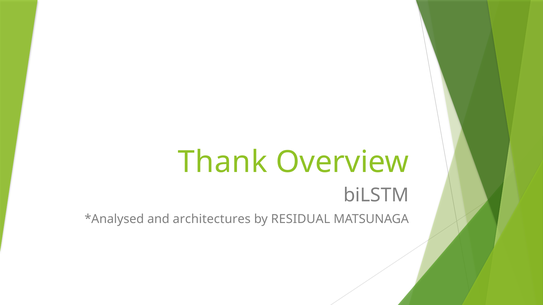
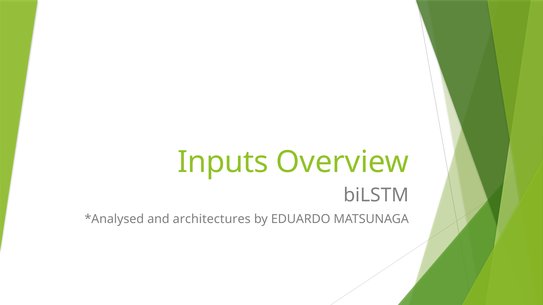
Thank: Thank -> Inputs
RESIDUAL: RESIDUAL -> EDUARDO
